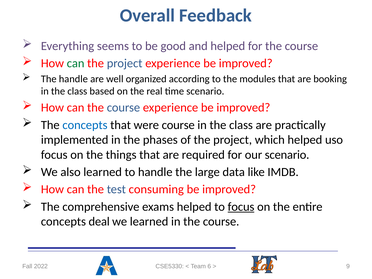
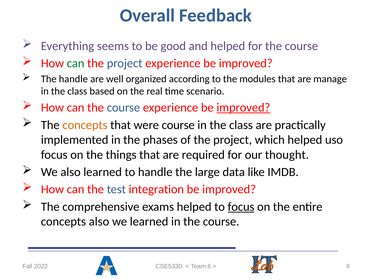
booking: booking -> manage
improved at (243, 108) underline: none -> present
concepts at (85, 125) colour: blue -> orange
our scenario: scenario -> thought
consuming: consuming -> integration
concepts deal: deal -> also
